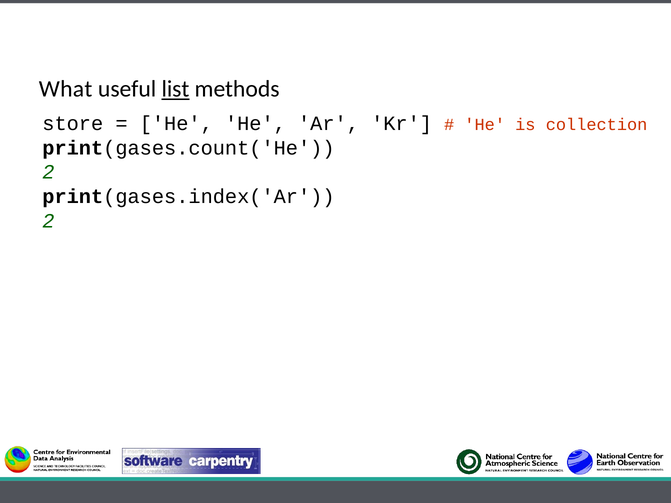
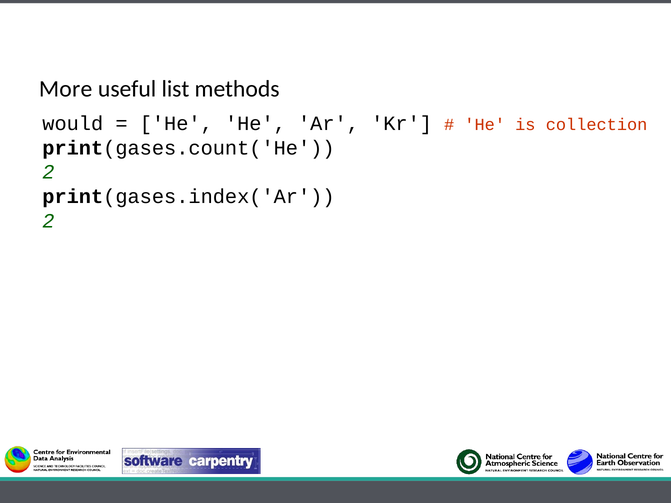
What: What -> More
list underline: present -> none
store: store -> would
